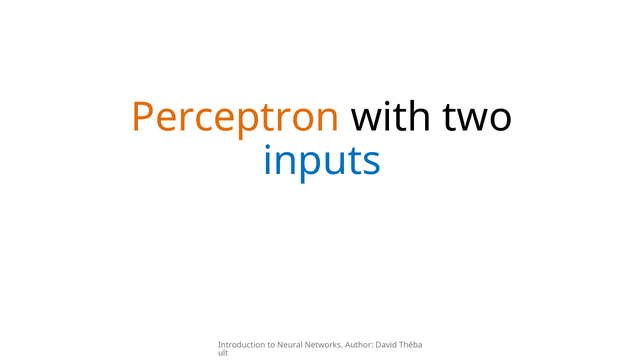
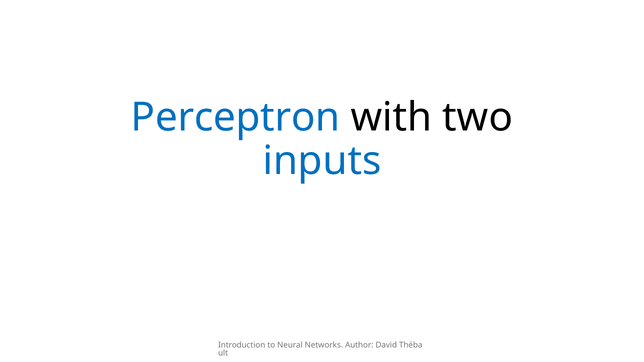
Perceptron colour: orange -> blue
